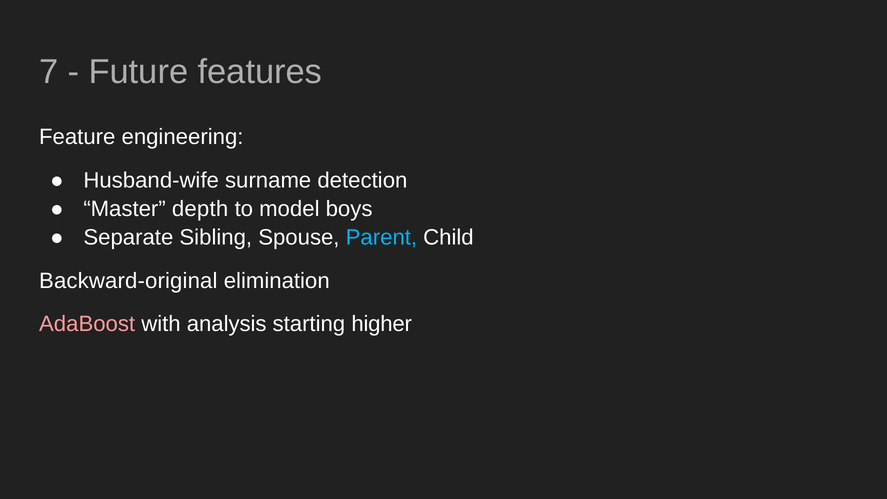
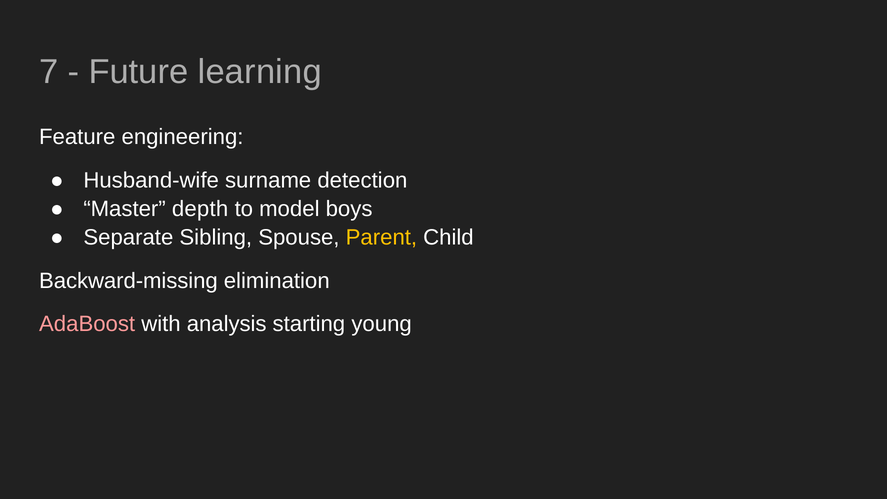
features: features -> learning
Parent colour: light blue -> yellow
Backward-original: Backward-original -> Backward-missing
higher: higher -> young
